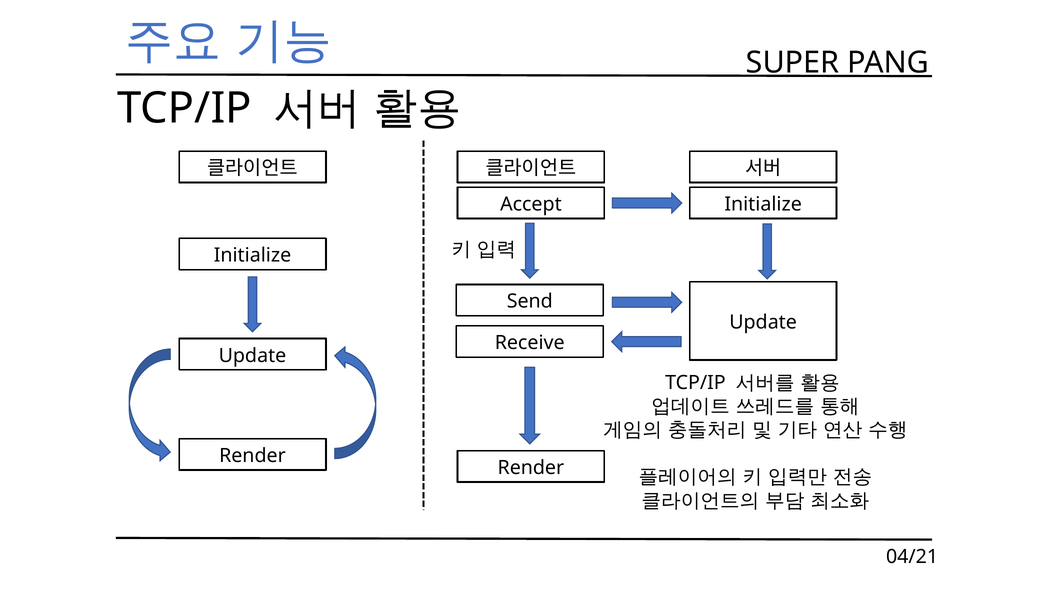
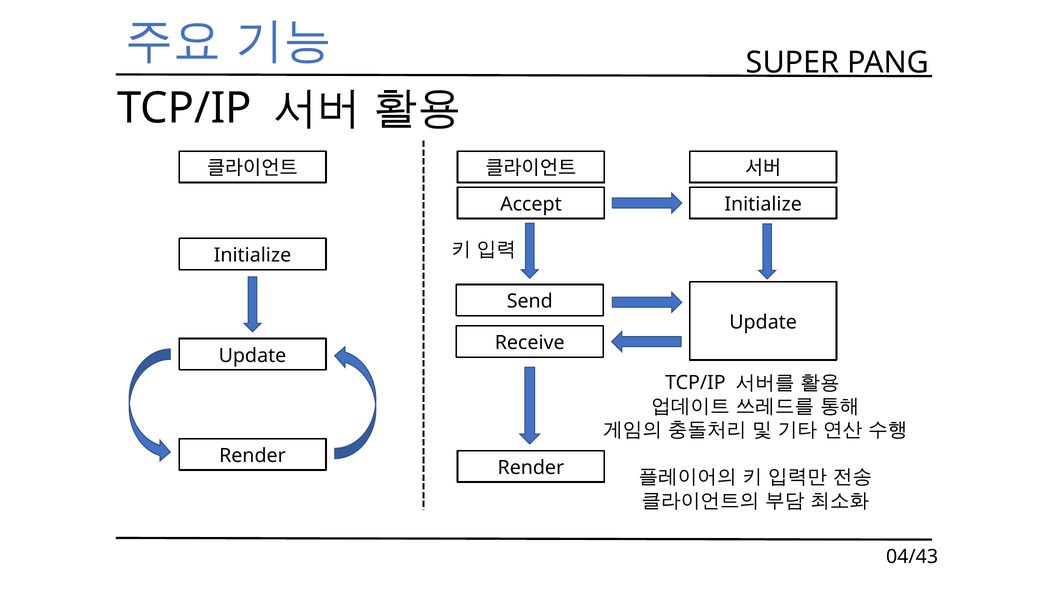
04/21: 04/21 -> 04/43
